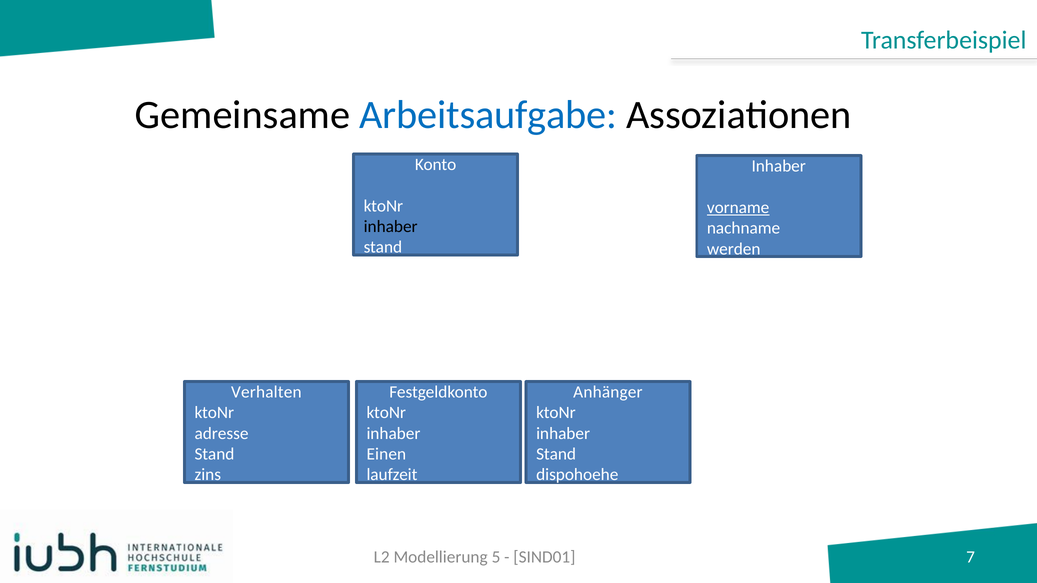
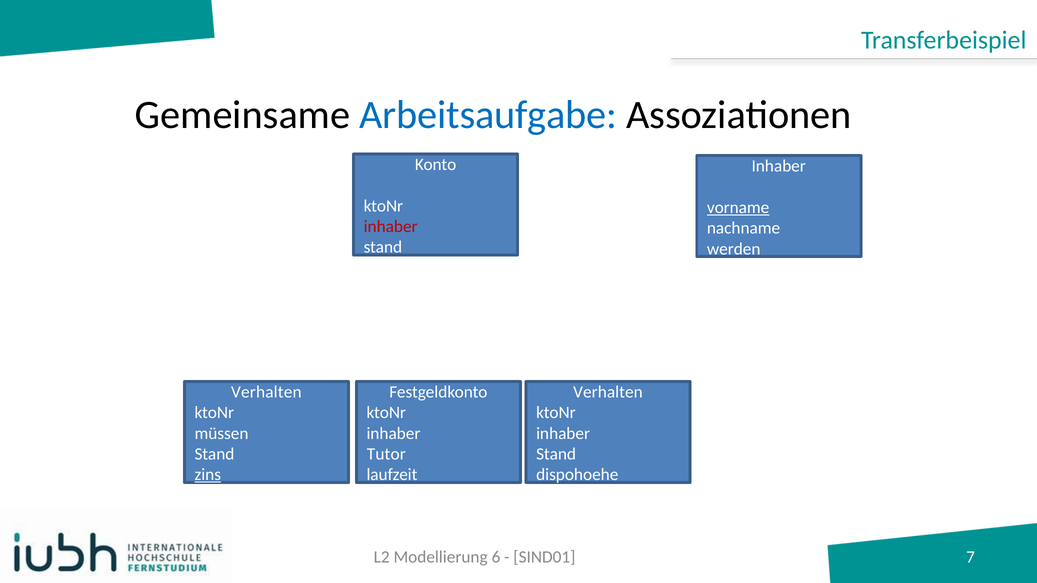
inhaber at (391, 227) colour: black -> red
Anhänger at (608, 392): Anhänger -> Verhalten
adresse: adresse -> müssen
Einen: Einen -> Tutor
zins underline: none -> present
5: 5 -> 6
